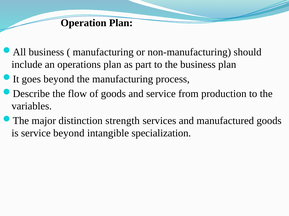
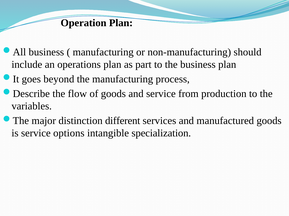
strength: strength -> different
service beyond: beyond -> options
